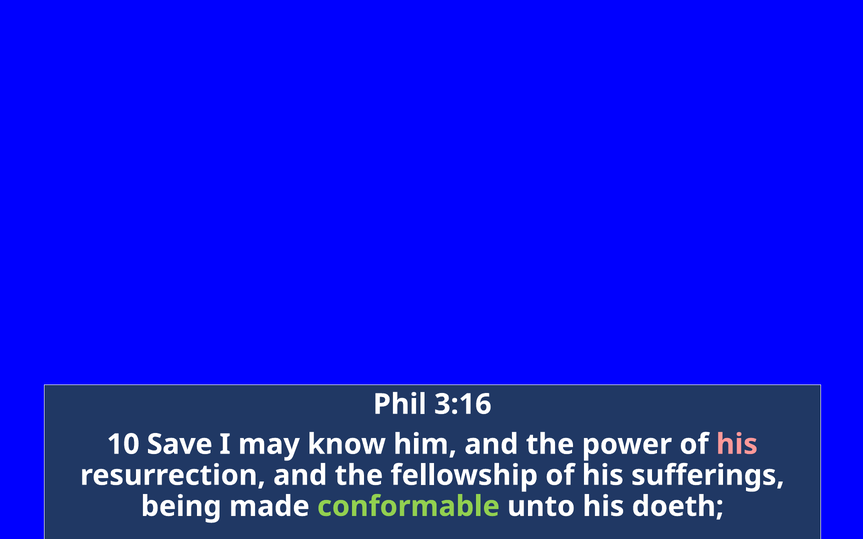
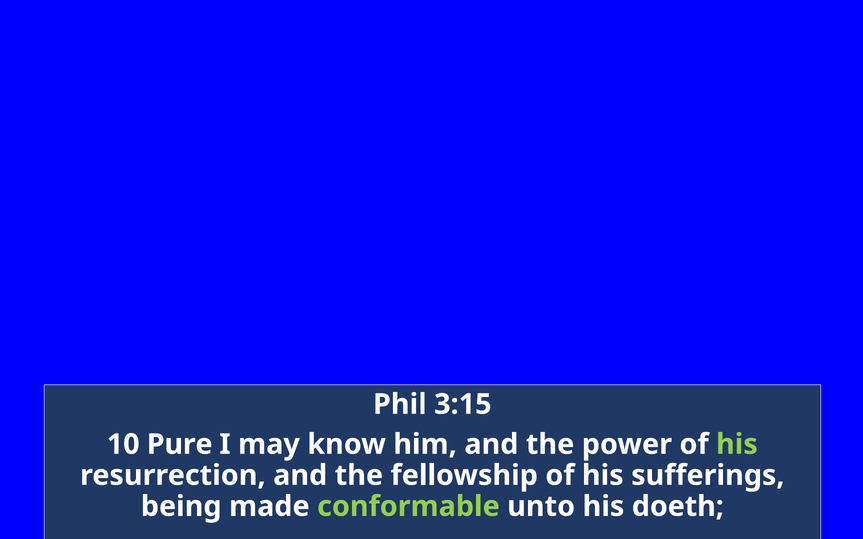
3:16: 3:16 -> 3:15
Save: Save -> Pure
his at (737, 445) colour: pink -> light green
